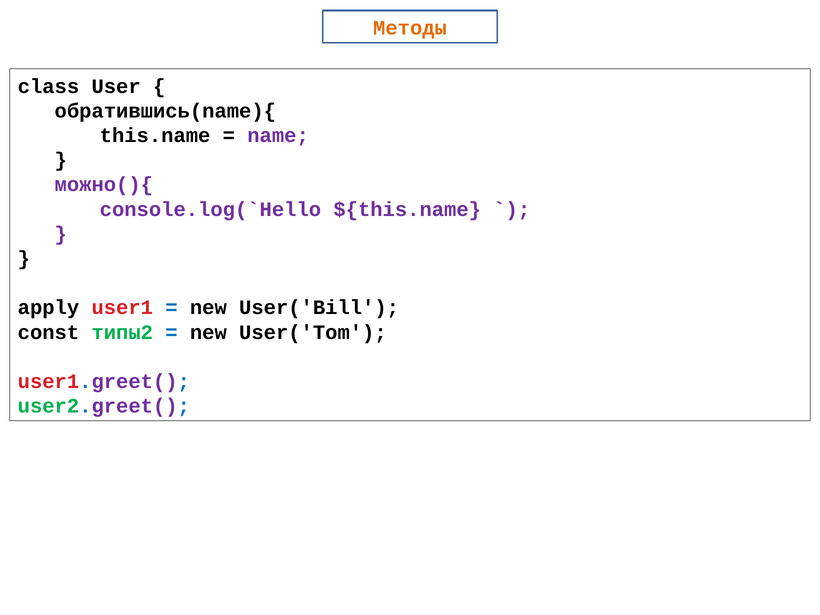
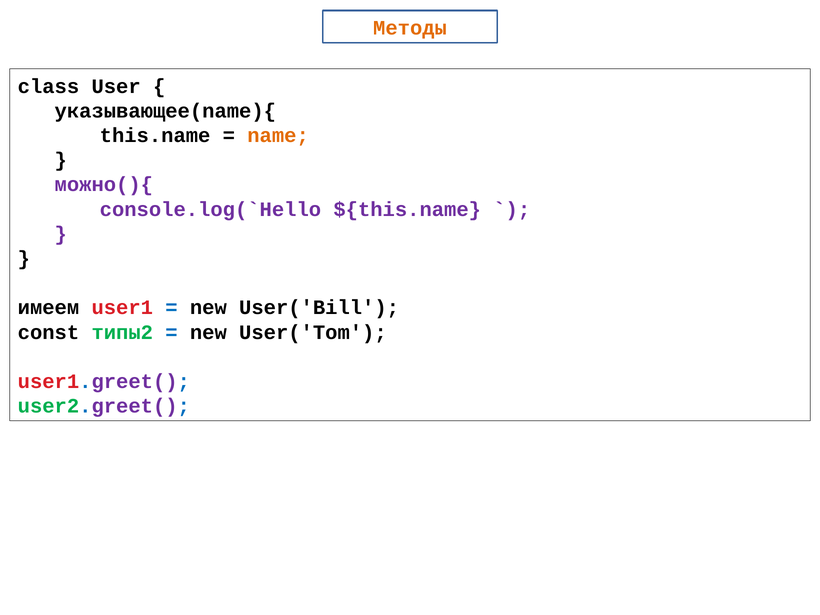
обратившись(name){: обратившись(name){ -> указывающее(name){
name colour: purple -> orange
apply: apply -> имеем
